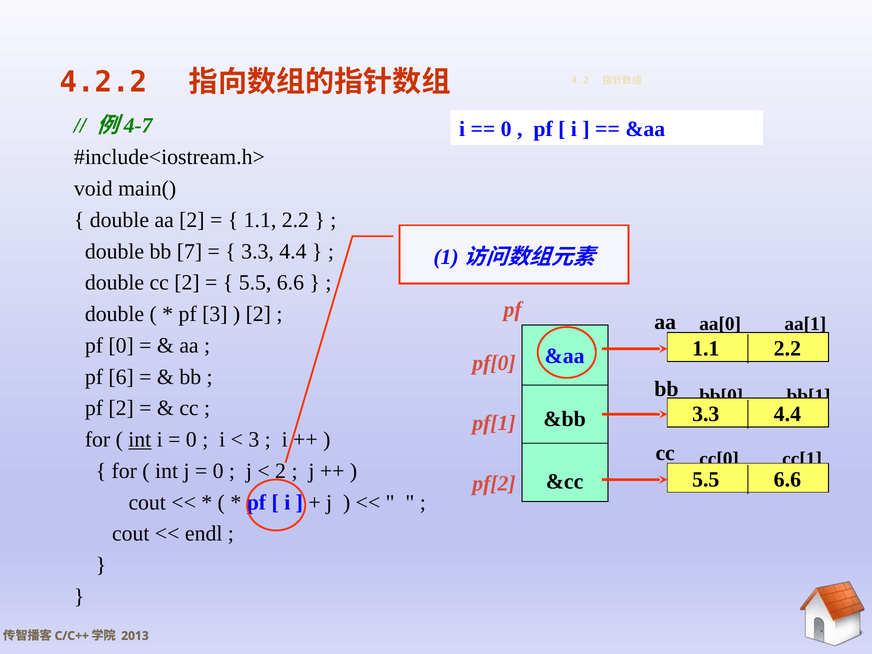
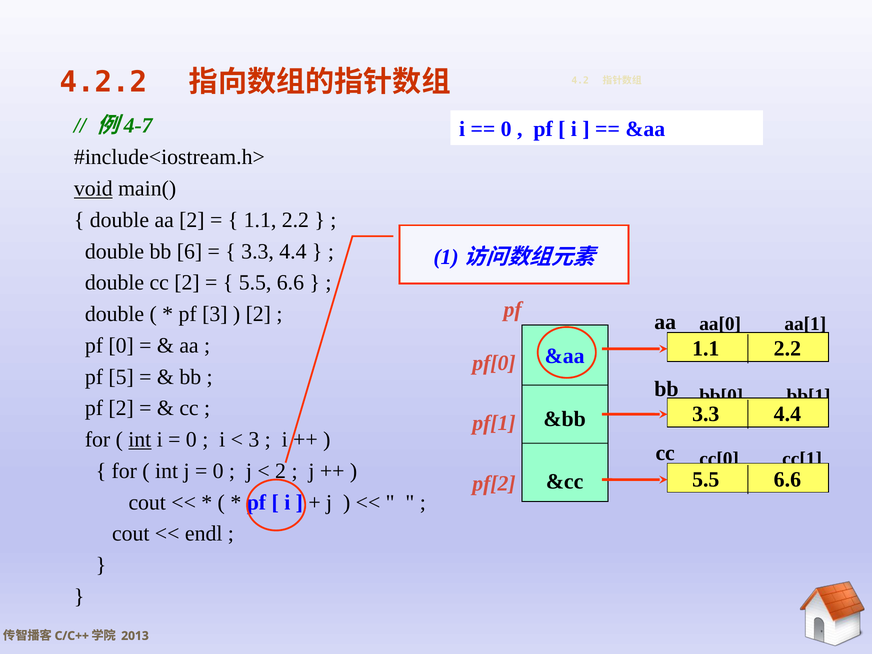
void underline: none -> present
7: 7 -> 6
6: 6 -> 5
